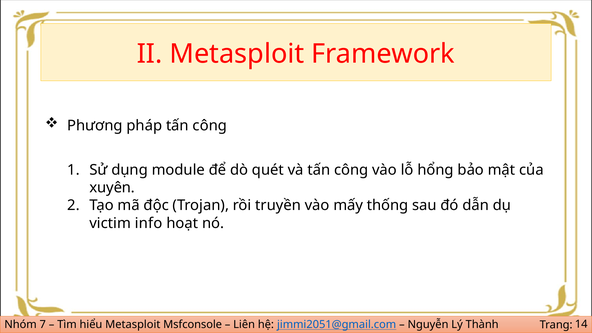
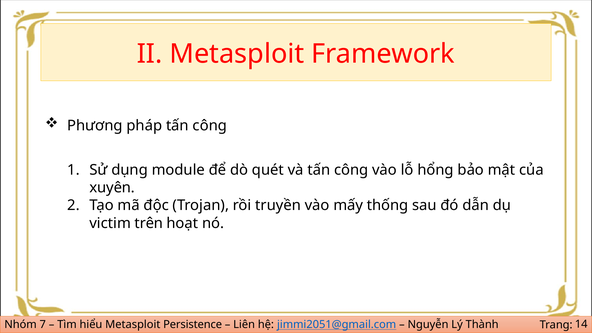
info: info -> trên
Msfconsole: Msfconsole -> Persistence
